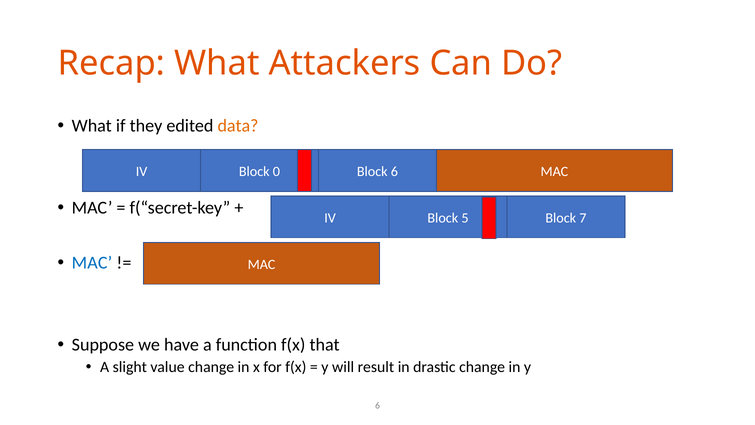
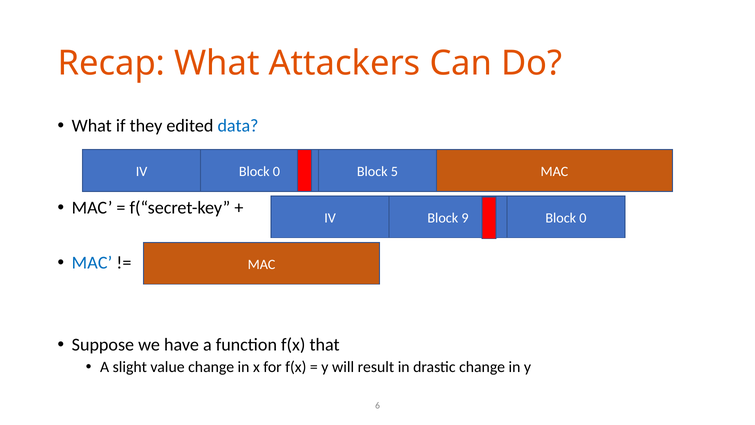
data colour: orange -> blue
Block 6: 6 -> 5
5: 5 -> 9
7 at (583, 218): 7 -> 0
